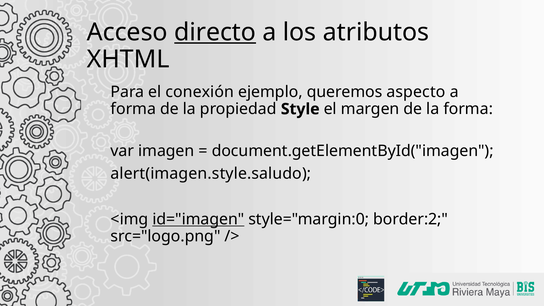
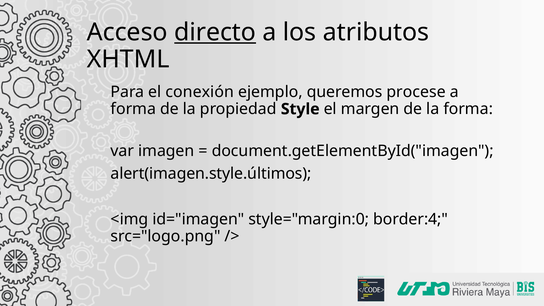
aspecto: aspecto -> procese
alert(imagen.style.saludo: alert(imagen.style.saludo -> alert(imagen.style.últimos
id="imagen underline: present -> none
border:2: border:2 -> border:4
